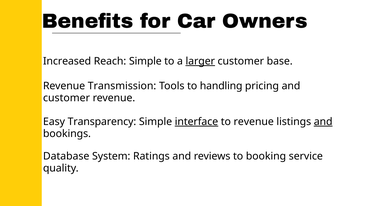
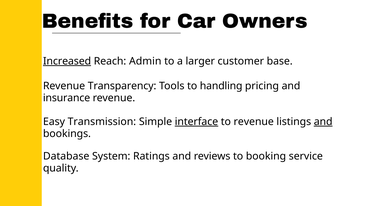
Increased underline: none -> present
Reach Simple: Simple -> Admin
larger underline: present -> none
Transmission: Transmission -> Transparency
customer at (66, 98): customer -> insurance
Transparency: Transparency -> Transmission
